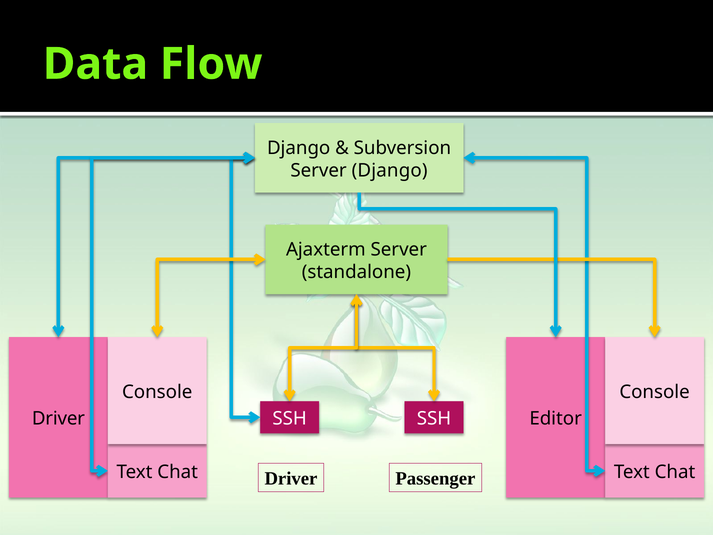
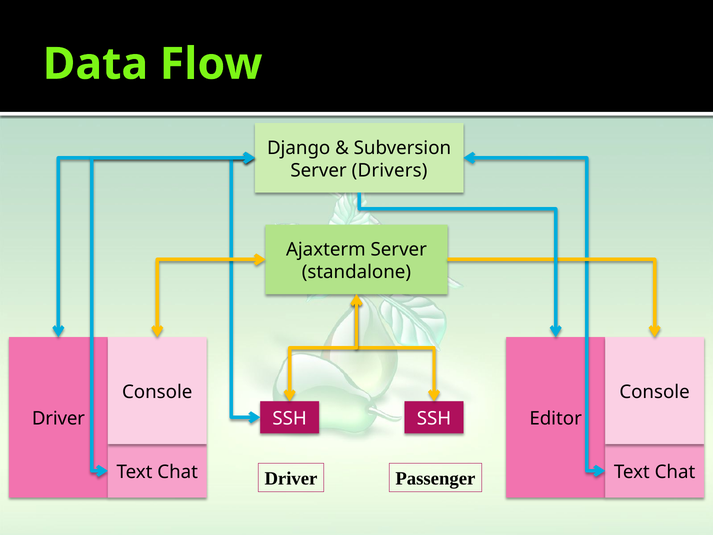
Server Django: Django -> Drivers
